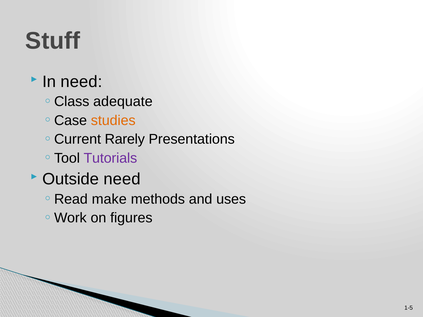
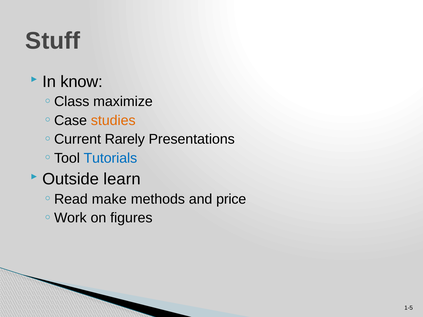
In need: need -> know
adequate: adequate -> maximize
Tutorials colour: purple -> blue
Outside need: need -> learn
uses: uses -> price
